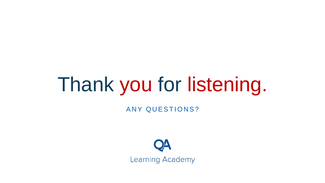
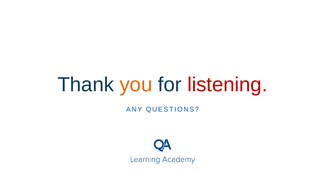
you colour: red -> orange
